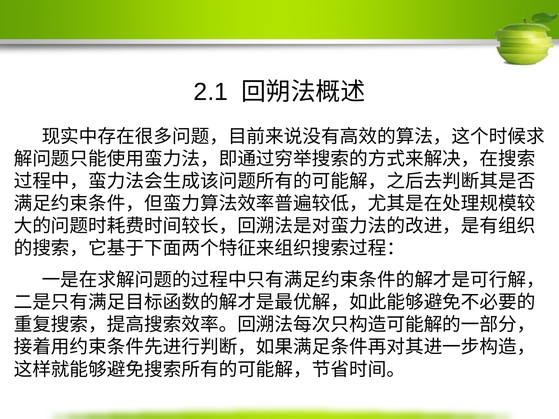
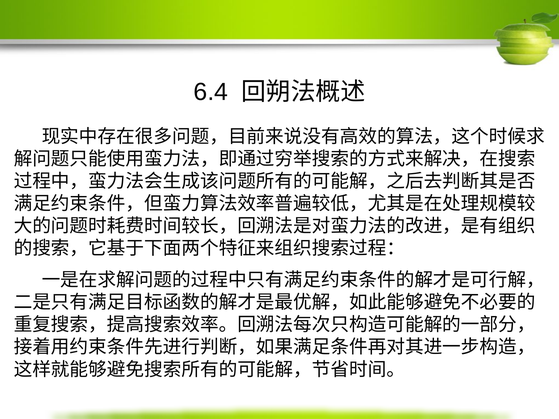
2.1: 2.1 -> 6.4
